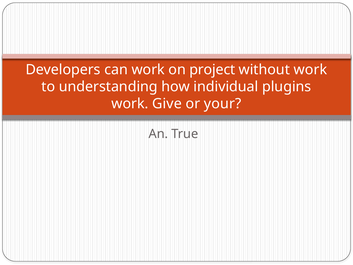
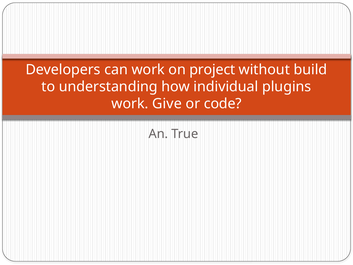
without work: work -> build
your: your -> code
